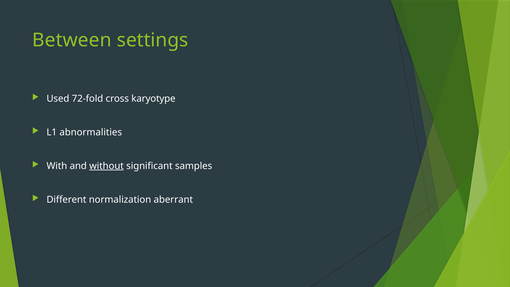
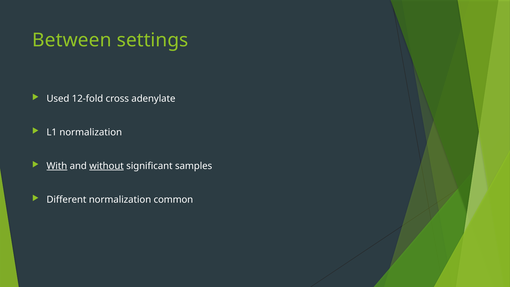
72-fold: 72-fold -> 12-fold
karyotype: karyotype -> adenylate
L1 abnormalities: abnormalities -> normalization
With underline: none -> present
aberrant: aberrant -> common
